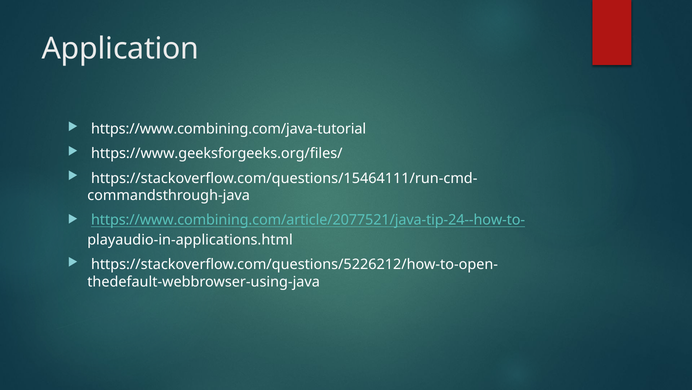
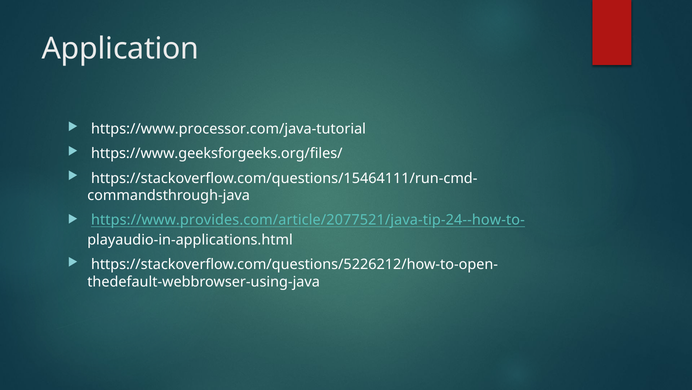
https://www.combining.com/java-tutorial: https://www.combining.com/java-tutorial -> https://www.processor.com/java-tutorial
https://www.combining.com/article/2077521/java-tip-24--how-to-: https://www.combining.com/article/2077521/java-tip-24--how-to- -> https://www.provides.com/article/2077521/java-tip-24--how-to-
